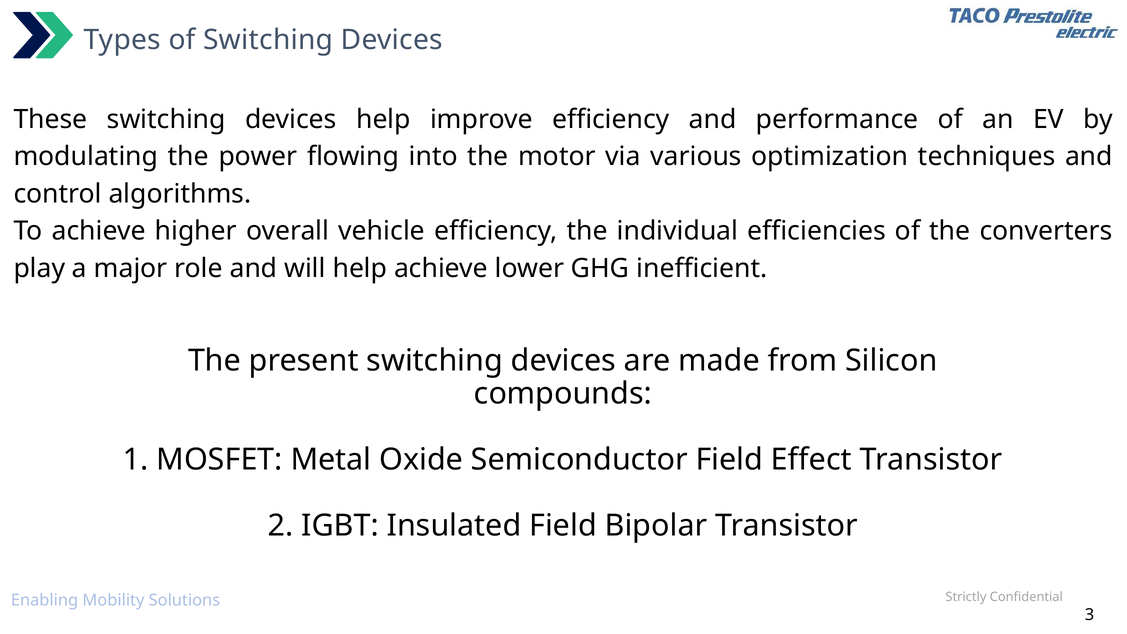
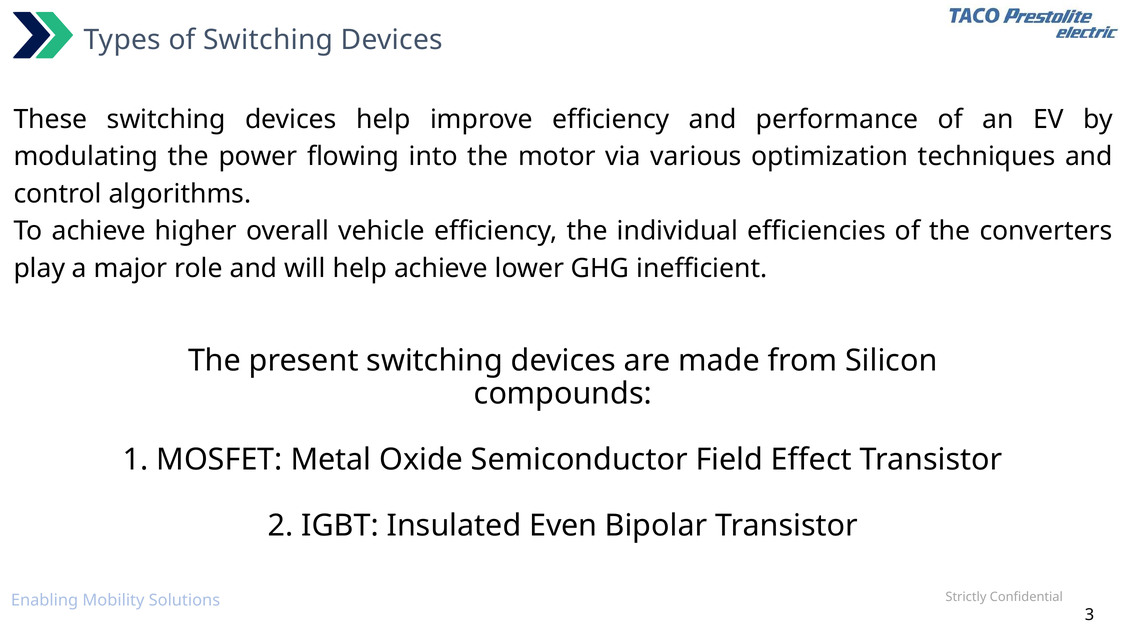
Insulated Field: Field -> Even
